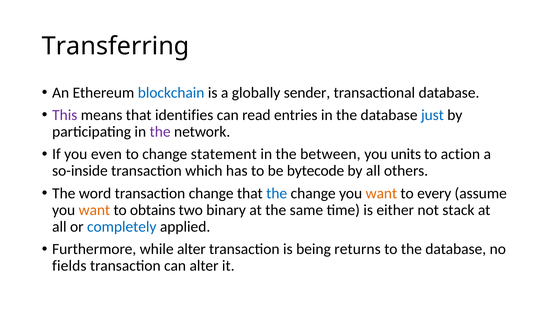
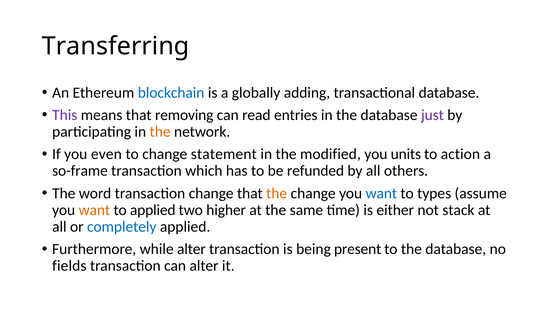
sender: sender -> adding
identifies: identifies -> removing
just colour: blue -> purple
the at (160, 132) colour: purple -> orange
between: between -> modified
so-inside: so-inside -> so-frame
bytecode: bytecode -> refunded
the at (277, 193) colour: blue -> orange
want at (381, 193) colour: orange -> blue
every: every -> types
to obtains: obtains -> applied
binary: binary -> higher
returns: returns -> present
